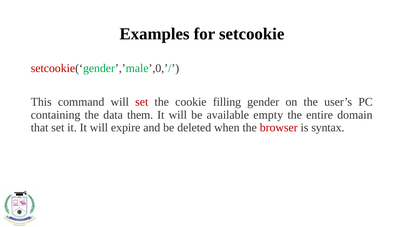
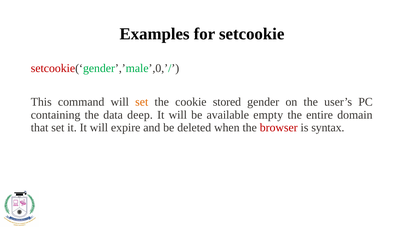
set at (142, 102) colour: red -> orange
filling: filling -> stored
them: them -> deep
